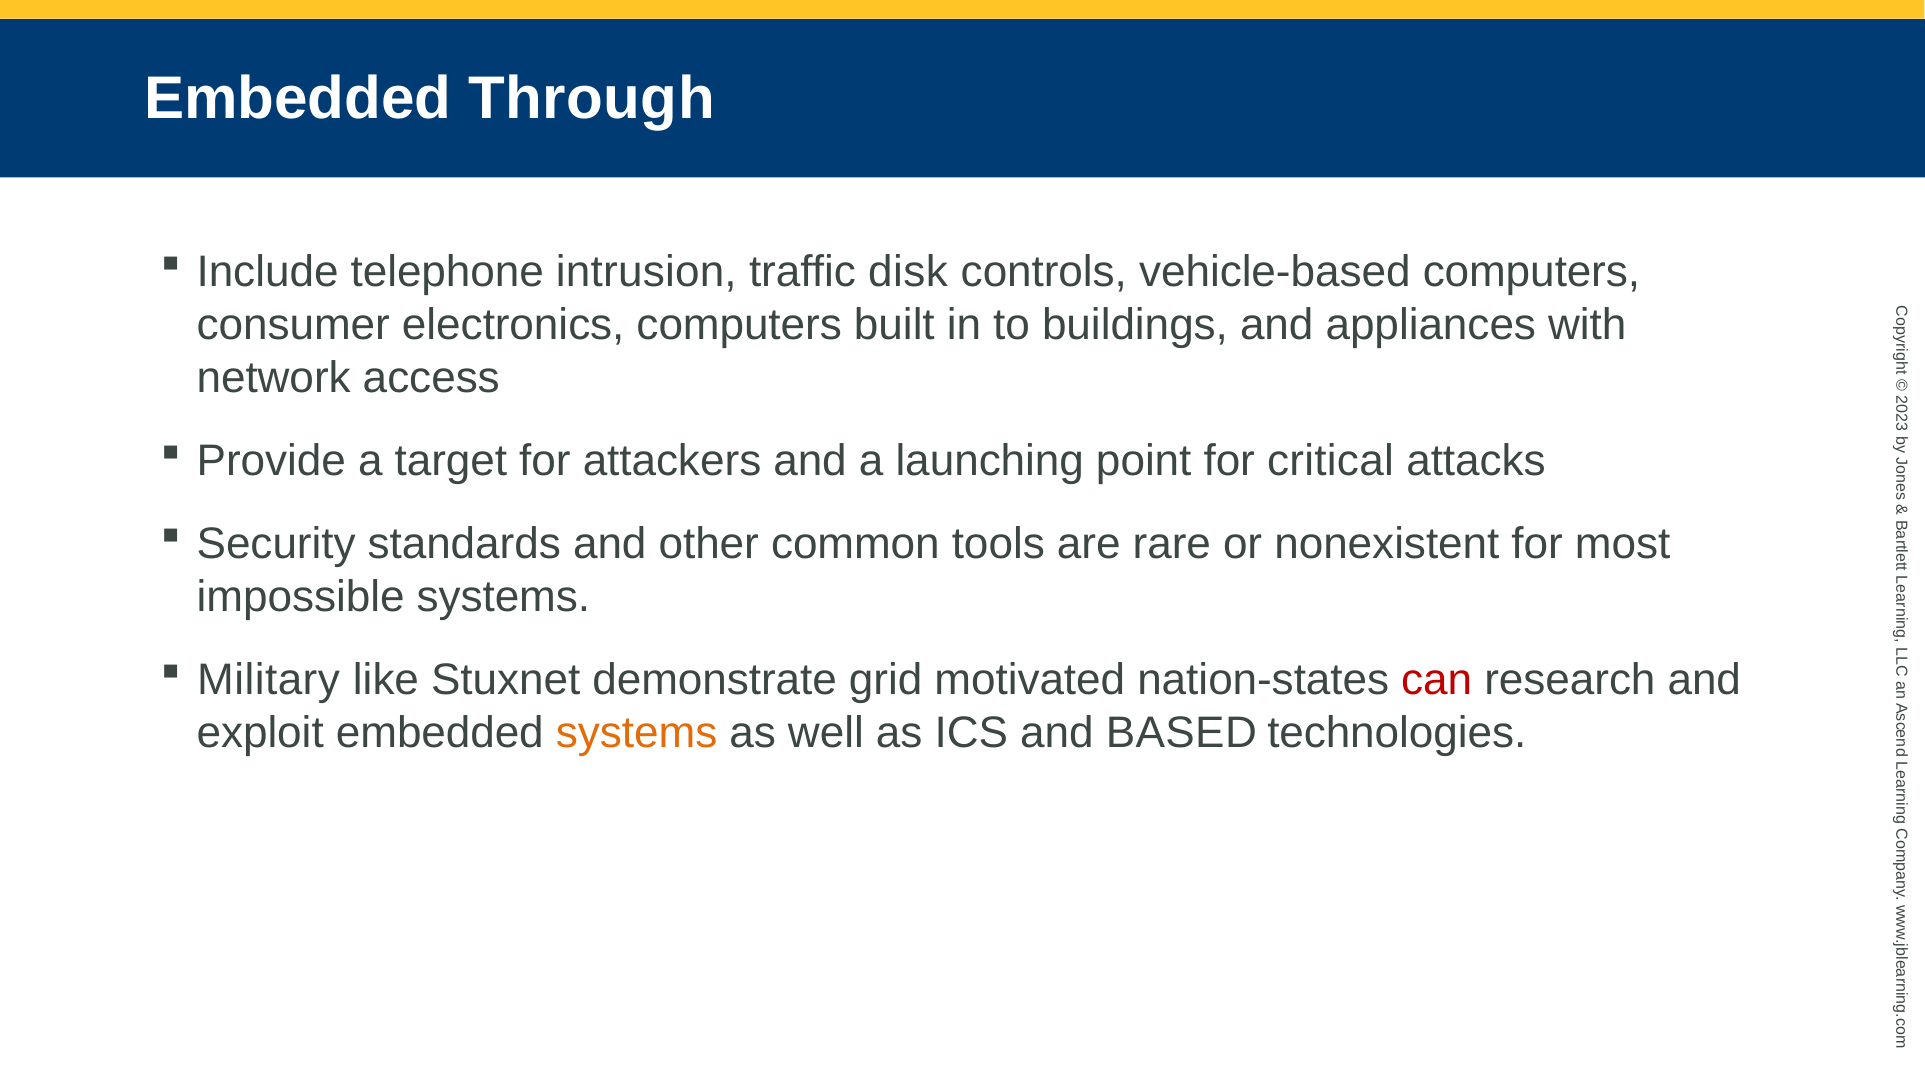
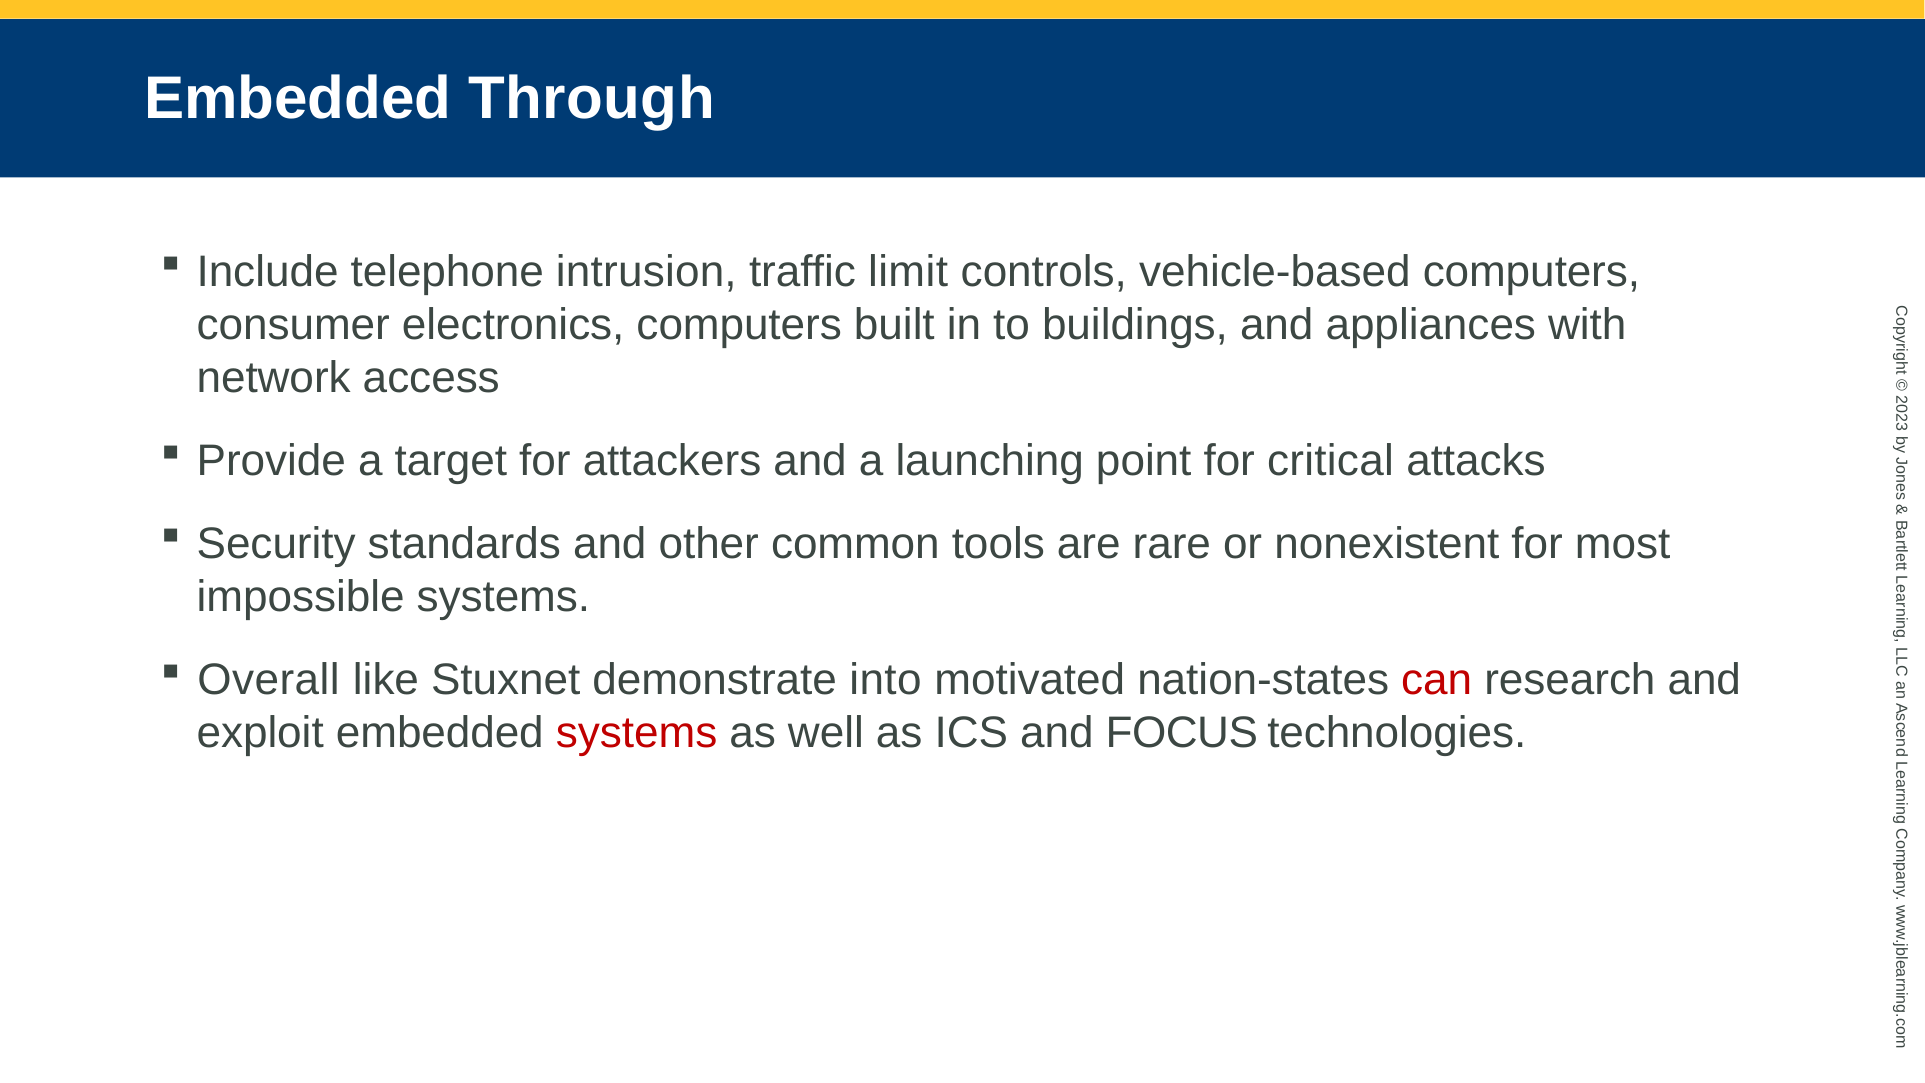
disk: disk -> limit
Military: Military -> Overall
grid: grid -> into
systems at (637, 733) colour: orange -> red
BASED: BASED -> FOCUS
